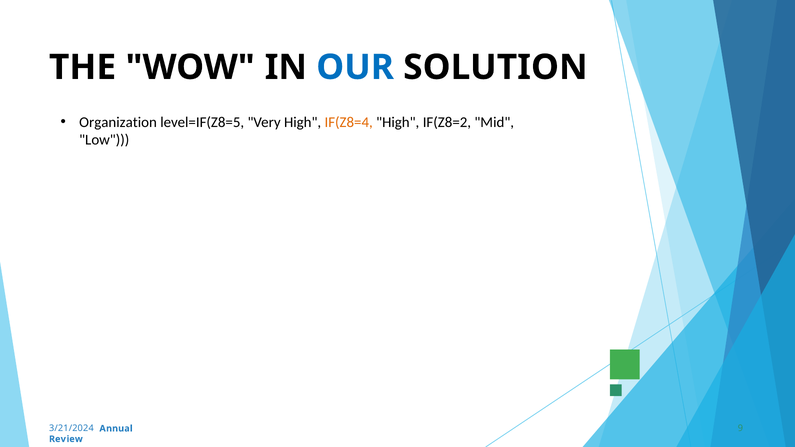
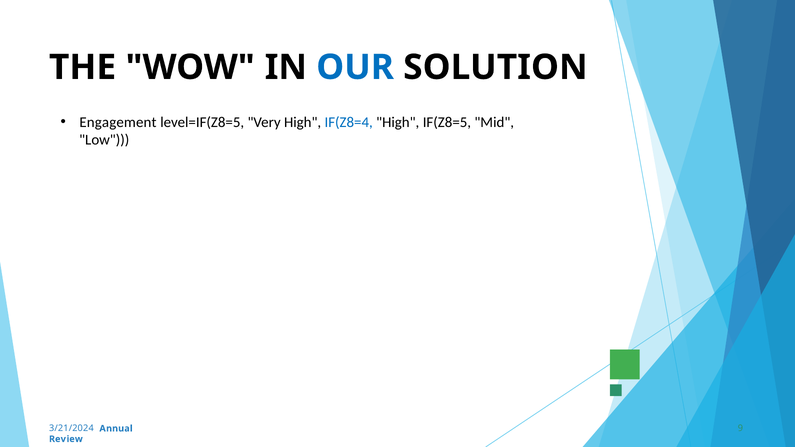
Organization: Organization -> Engagement
IF(Z8=4 colour: orange -> blue
IF(Z8=2: IF(Z8=2 -> IF(Z8=5
